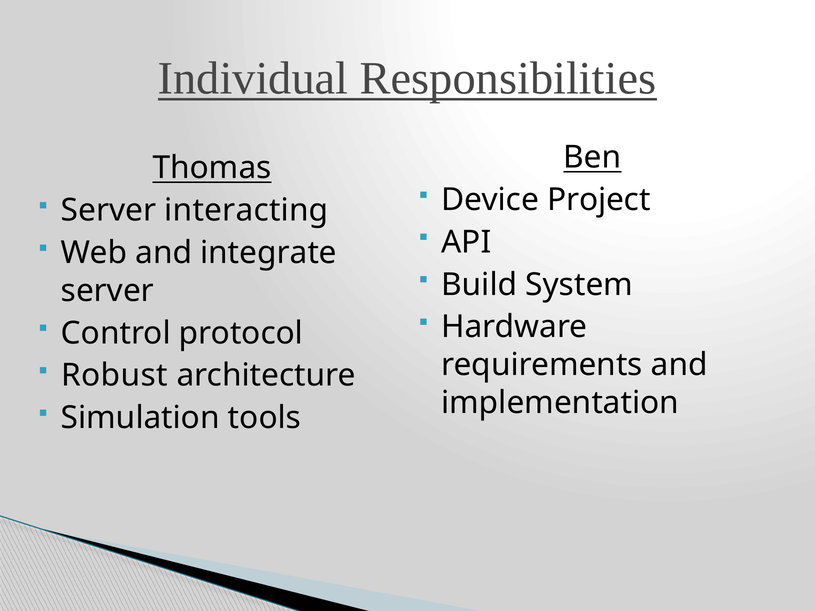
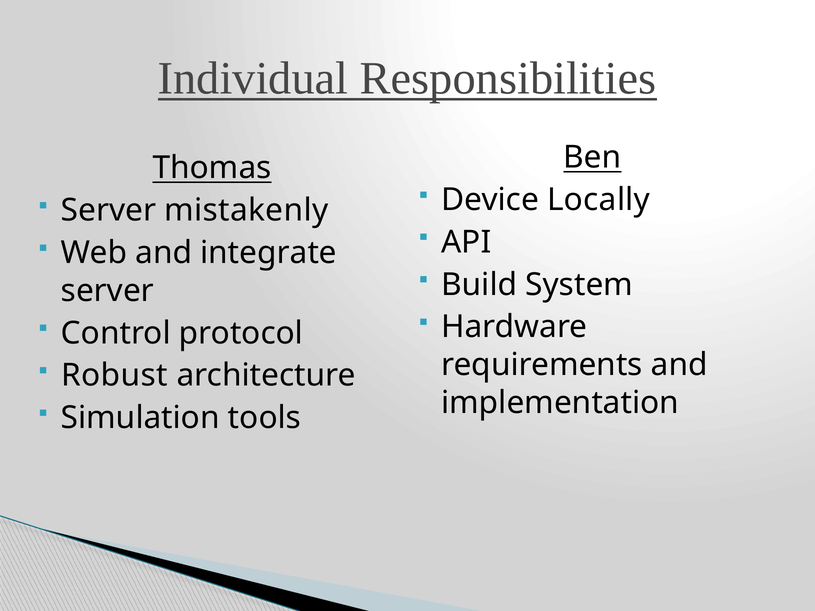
Project: Project -> Locally
interacting: interacting -> mistakenly
